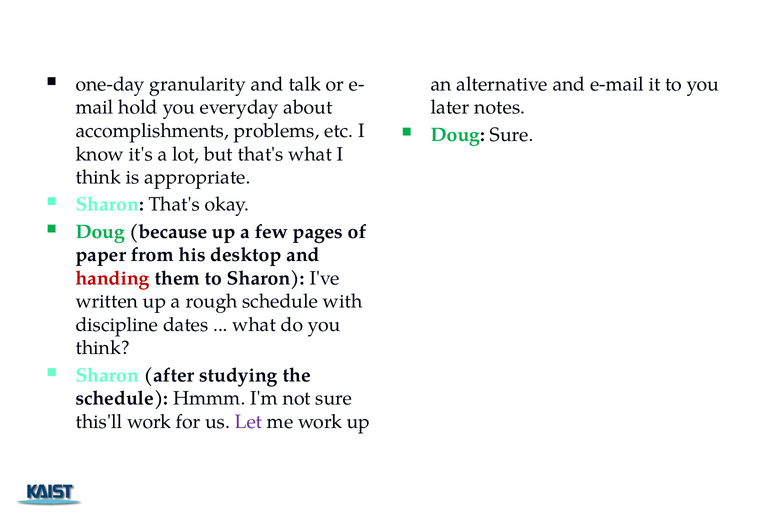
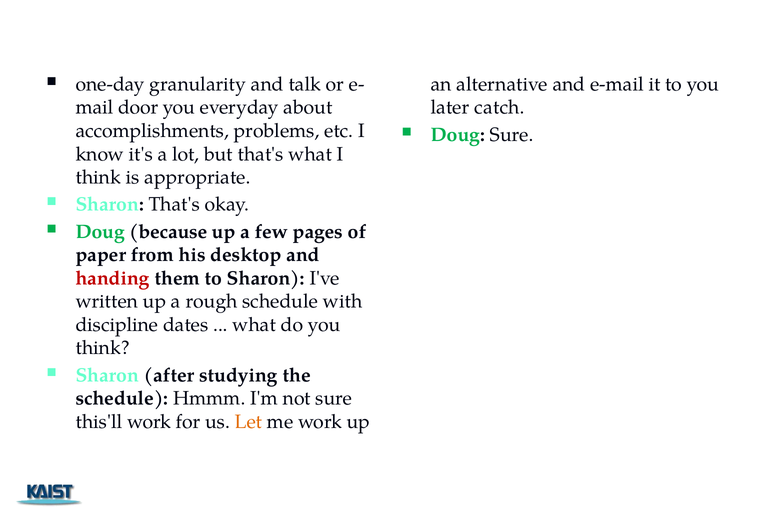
hold: hold -> door
notes: notes -> catch
Let colour: purple -> orange
